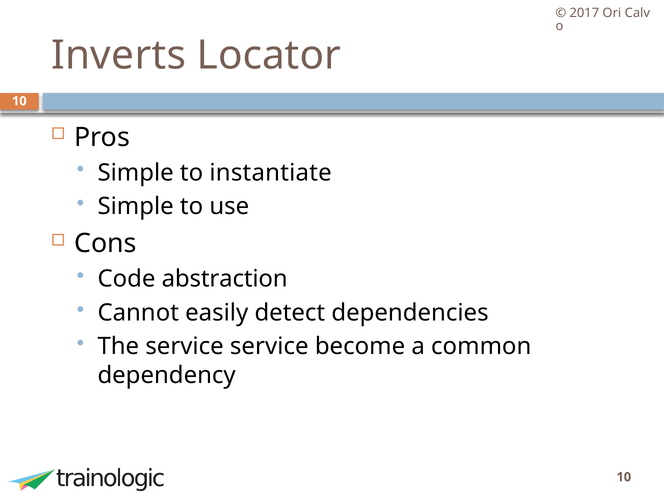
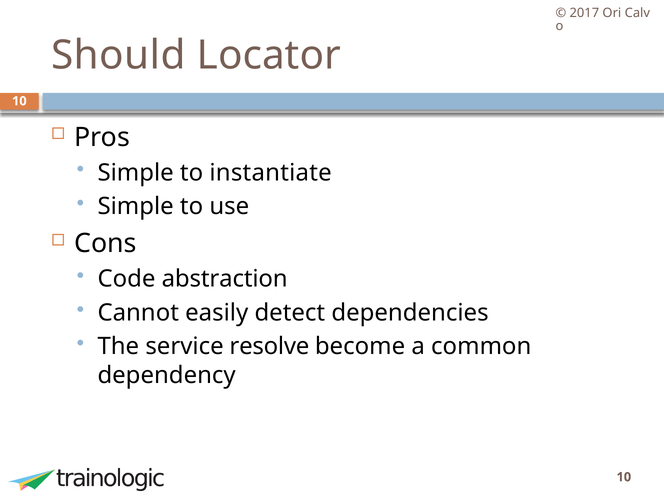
Inverts: Inverts -> Should
service service: service -> resolve
